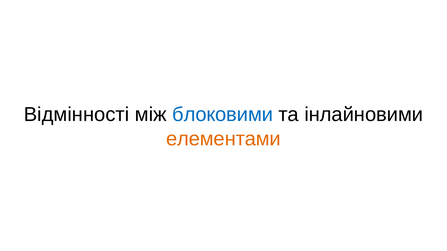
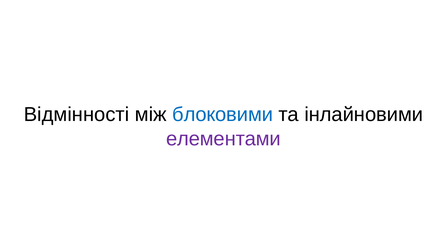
елементами colour: orange -> purple
